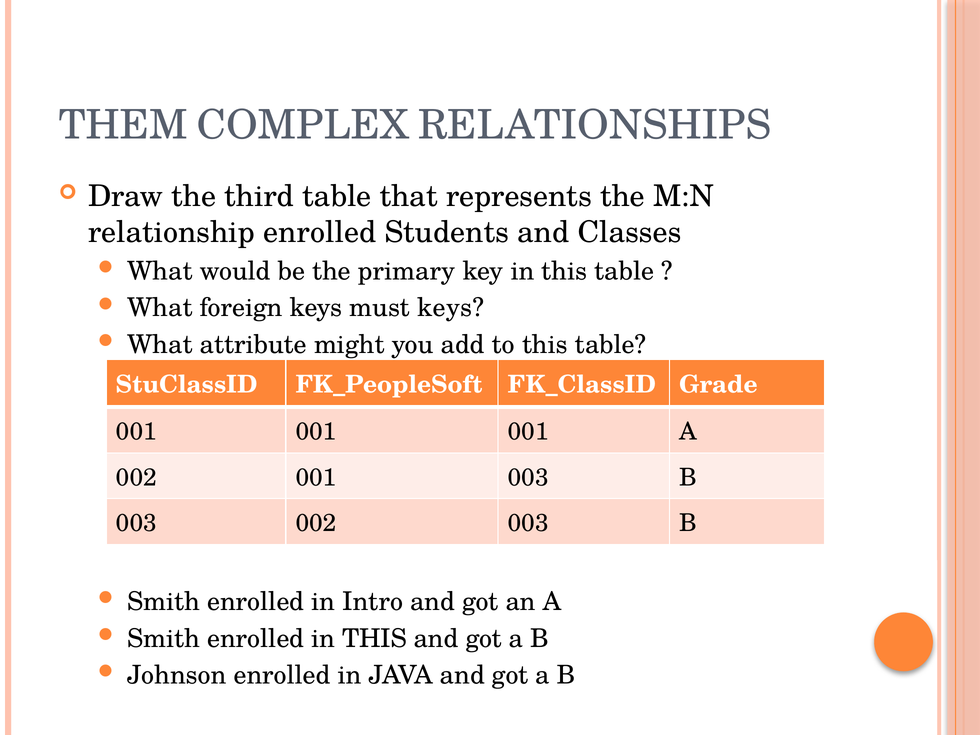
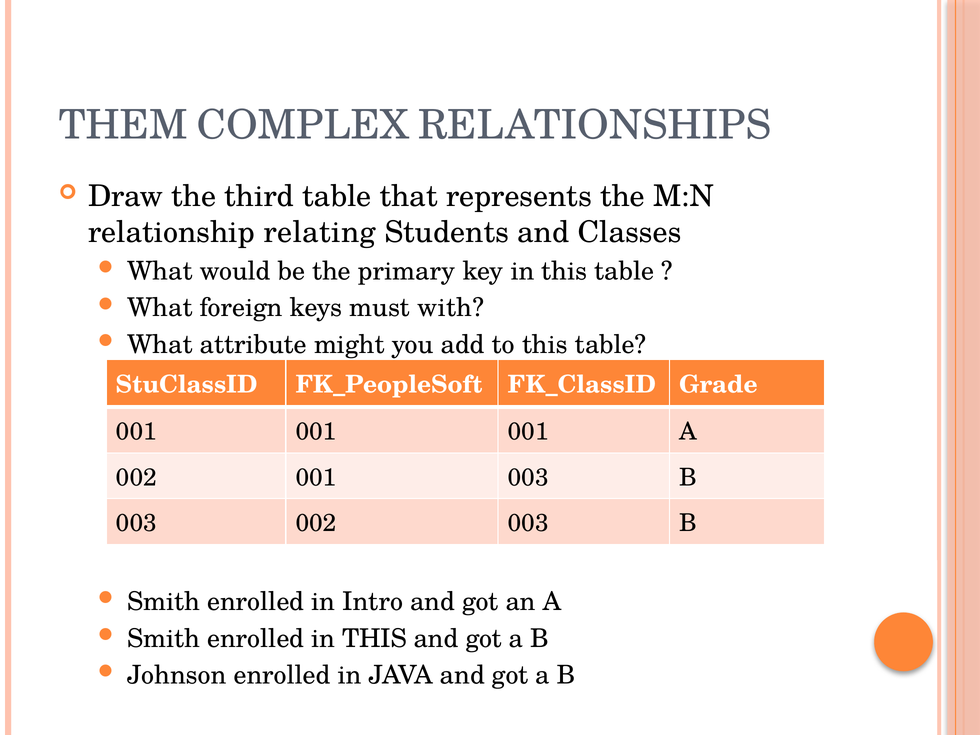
relationship enrolled: enrolled -> relating
must keys: keys -> with
